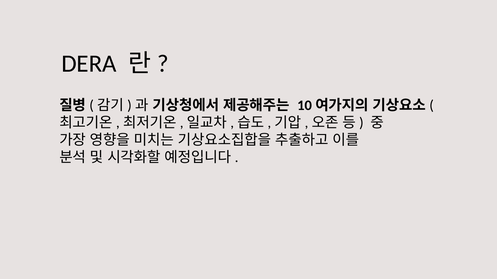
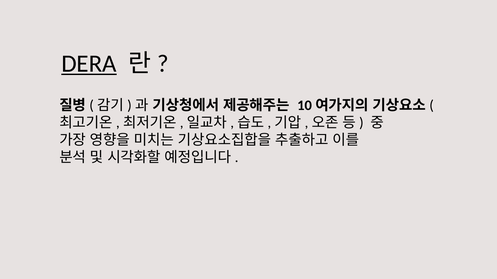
DERA underline: none -> present
